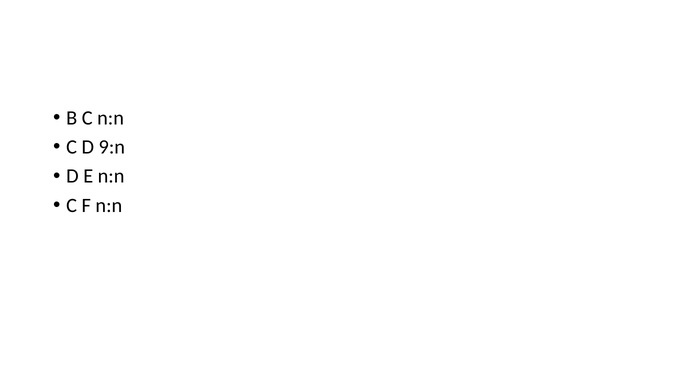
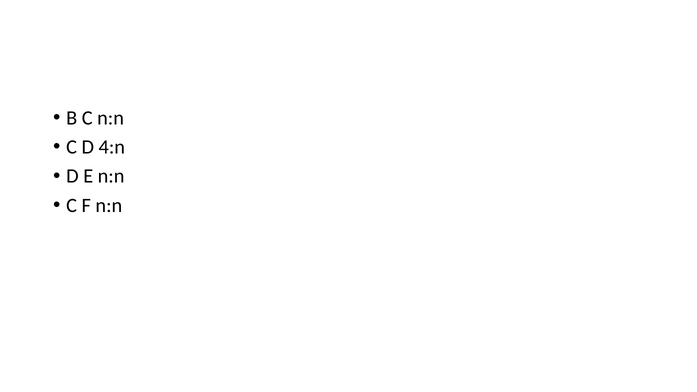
9:n: 9:n -> 4:n
